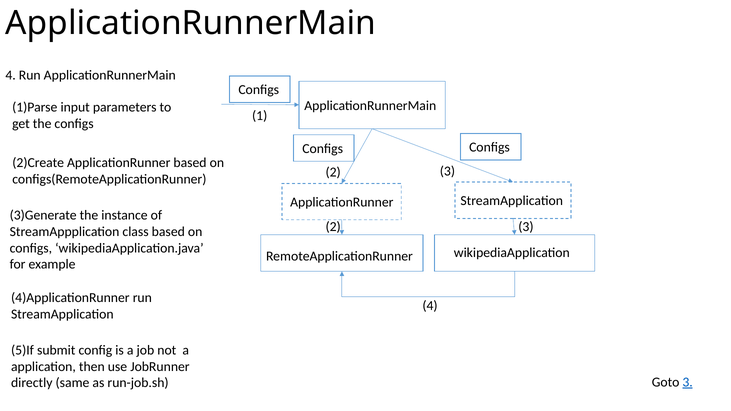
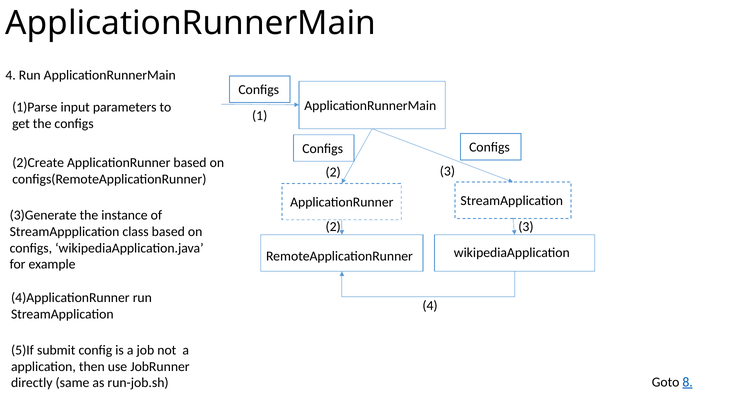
Goto 3: 3 -> 8
